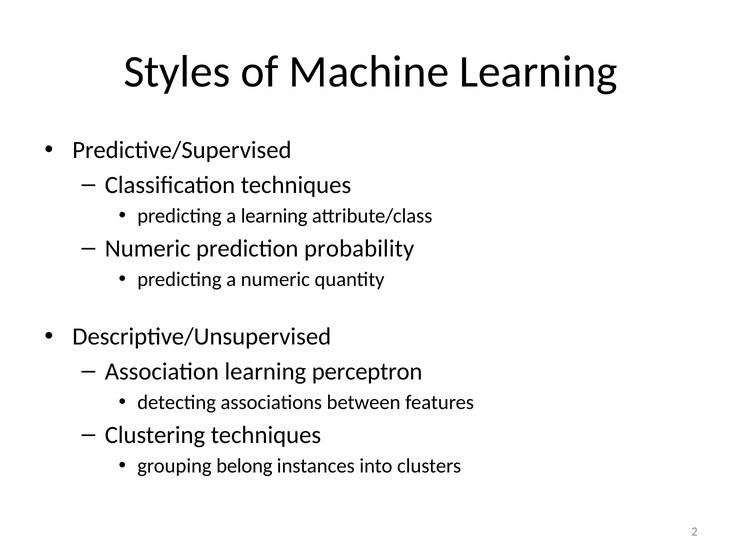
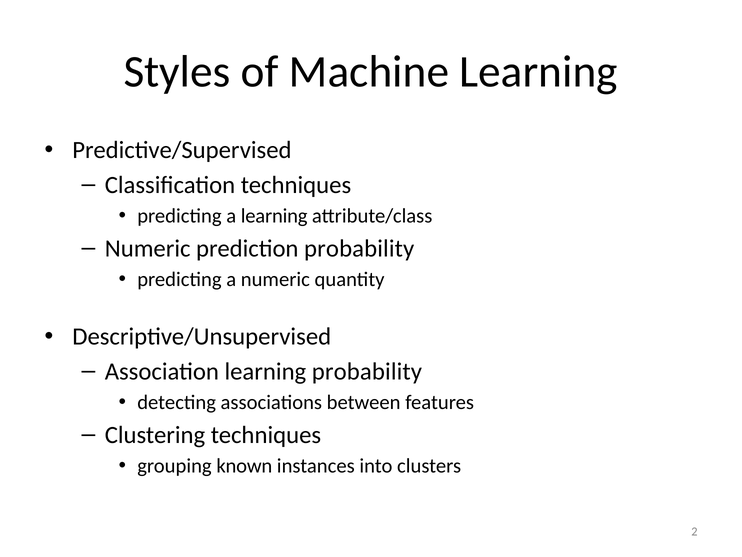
learning perceptron: perceptron -> probability
belong: belong -> known
